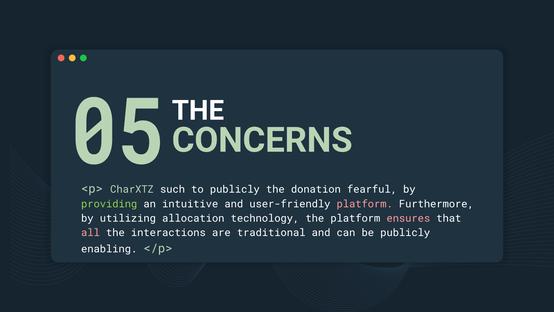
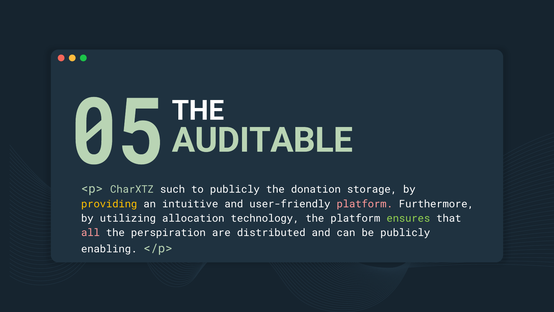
CONCERNS: CONCERNS -> AUDITABLE
fearful: fearful -> storage
providing colour: light green -> yellow
ensures colour: pink -> light green
interactions: interactions -> perspiration
traditional: traditional -> distributed
